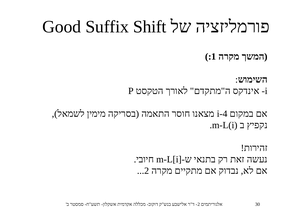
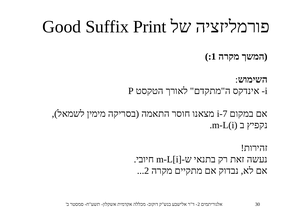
Shift: Shift -> Print
i-4: i-4 -> i-7
